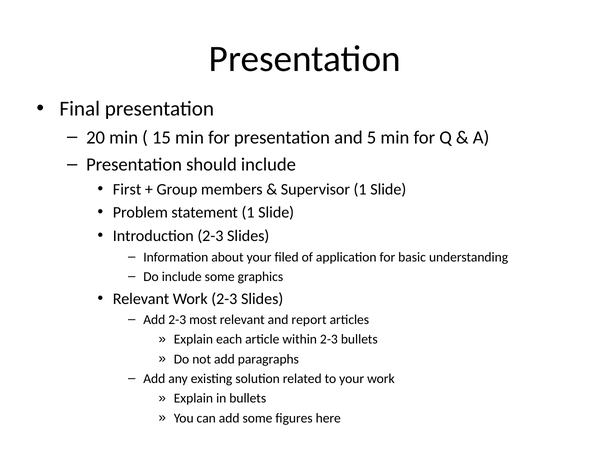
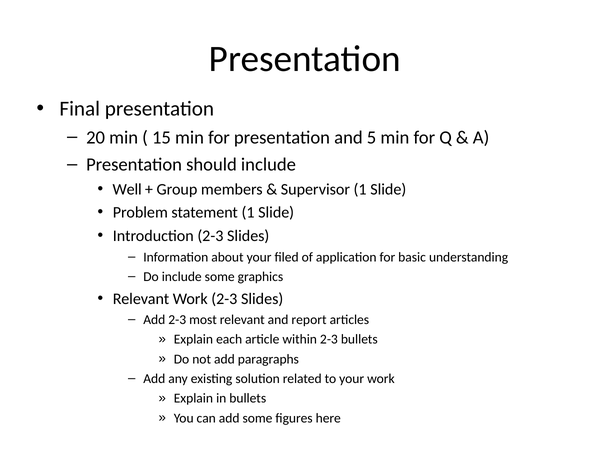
First: First -> Well
